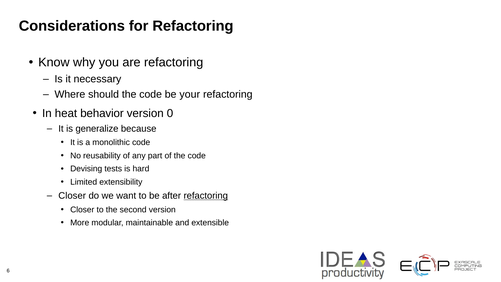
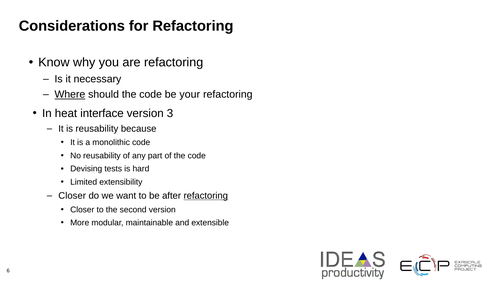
Where underline: none -> present
behavior: behavior -> interface
0: 0 -> 3
is generalize: generalize -> reusability
